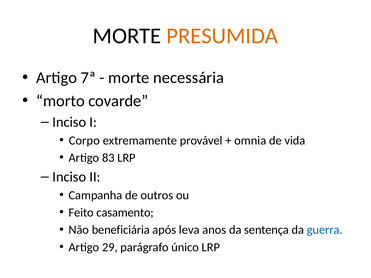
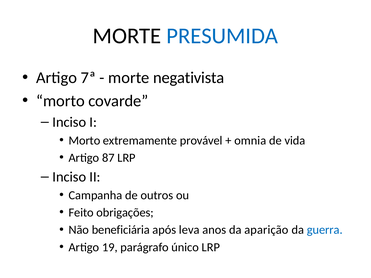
PRESUMIDA colour: orange -> blue
necessária: necessária -> negativista
Corpo at (84, 141): Corpo -> Morto
83: 83 -> 87
casamento: casamento -> obrigações
sentença: sentença -> aparição
29: 29 -> 19
